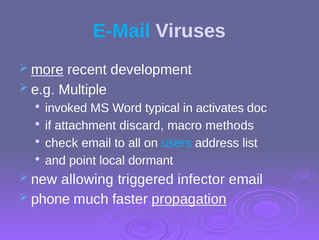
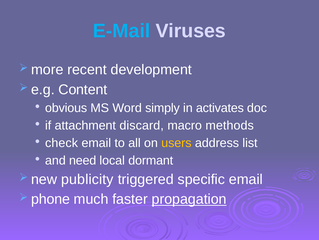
more underline: present -> none
Multiple: Multiple -> Content
invoked: invoked -> obvious
typical: typical -> simply
users colour: light blue -> yellow
point: point -> need
allowing: allowing -> publicity
infector: infector -> specific
